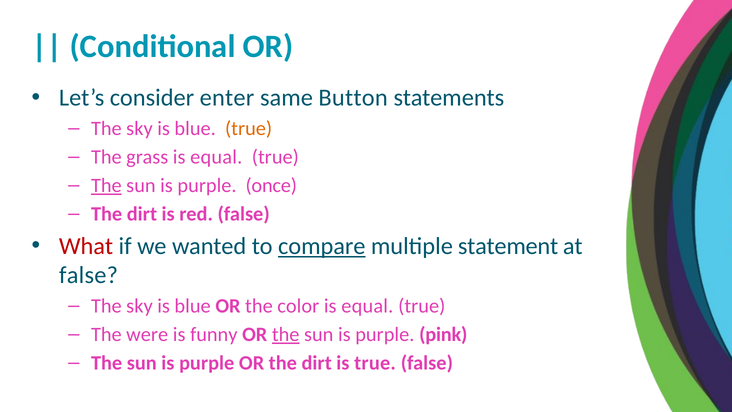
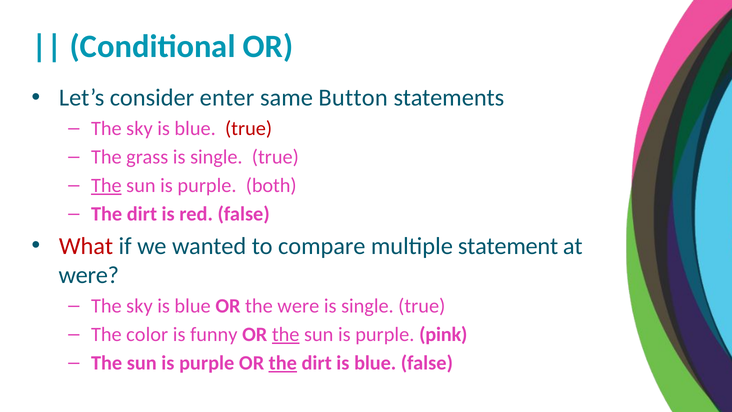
true at (249, 128) colour: orange -> red
grass is equal: equal -> single
once: once -> both
compare underline: present -> none
false at (89, 275): false -> were
the color: color -> were
equal at (367, 306): equal -> single
were: were -> color
the at (283, 363) underline: none -> present
dirt is true: true -> blue
